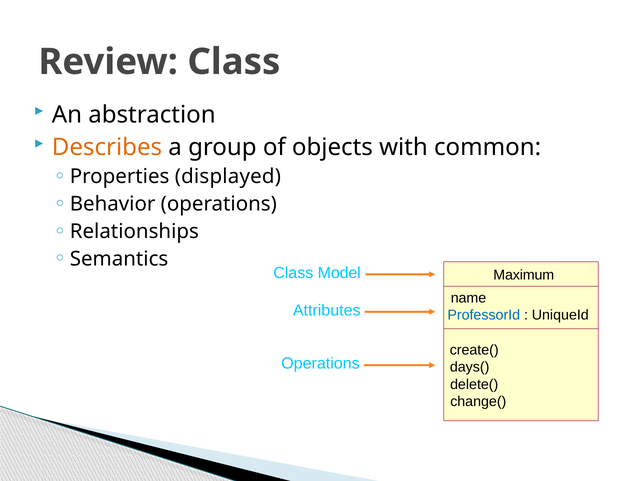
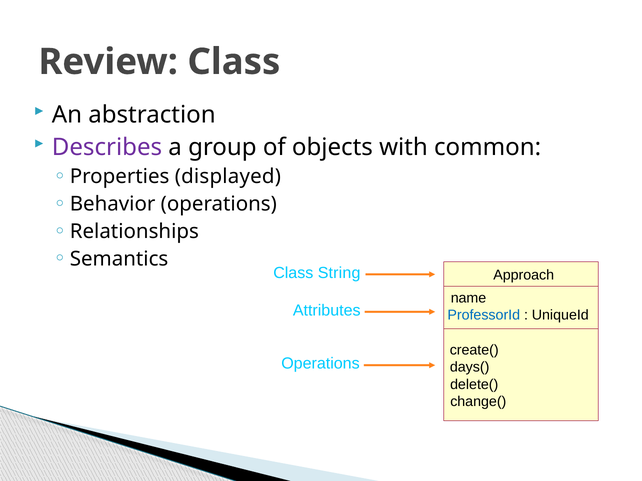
Describes colour: orange -> purple
Model: Model -> String
Maximum: Maximum -> Approach
